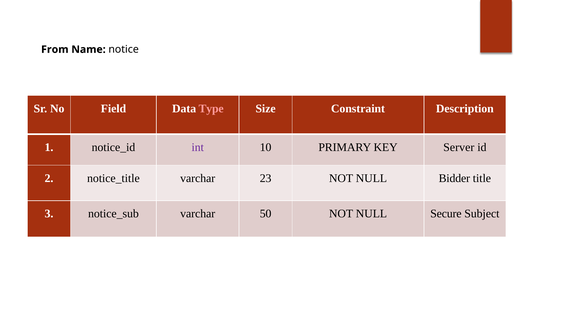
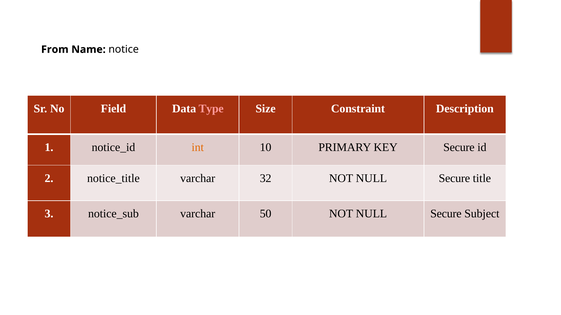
int colour: purple -> orange
KEY Server: Server -> Secure
23: 23 -> 32
Bidder at (454, 178): Bidder -> Secure
